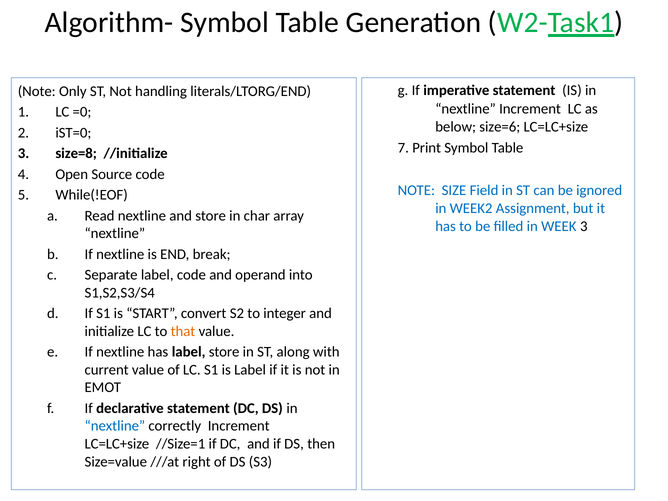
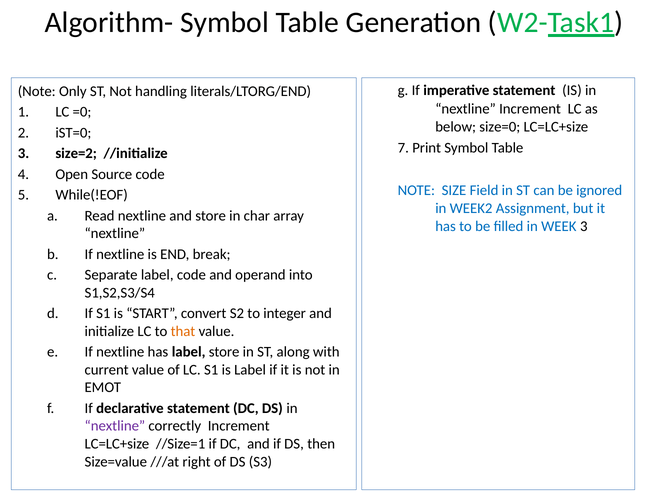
size=6: size=6 -> size=0
size=8: size=8 -> size=2
nextline at (115, 426) colour: blue -> purple
